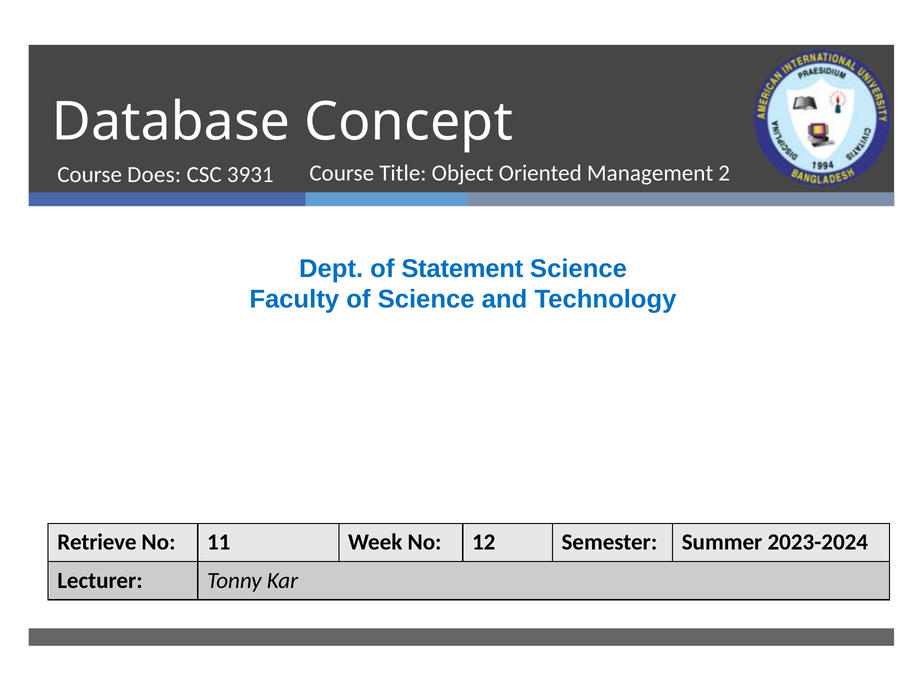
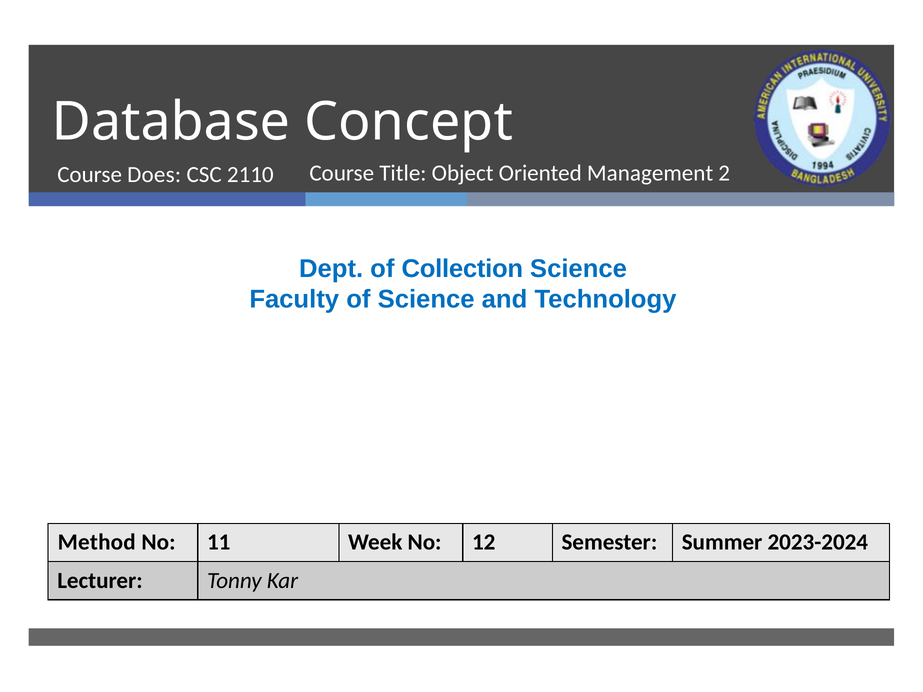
3931: 3931 -> 2110
Statement: Statement -> Collection
Retrieve: Retrieve -> Method
